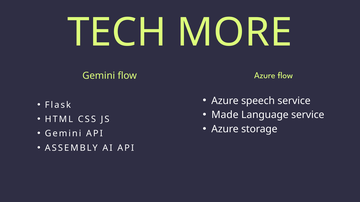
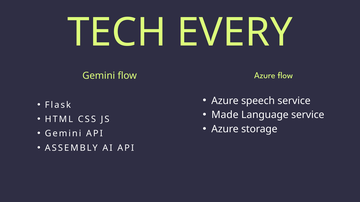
MORE: MORE -> EVERY
